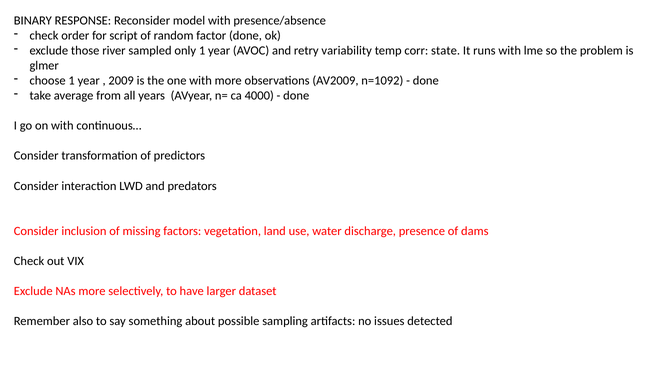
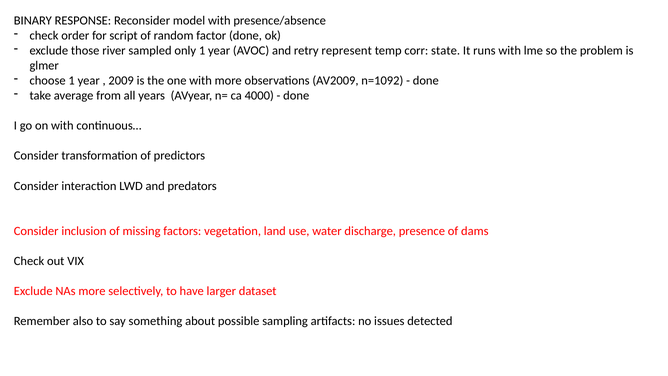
variability: variability -> represent
